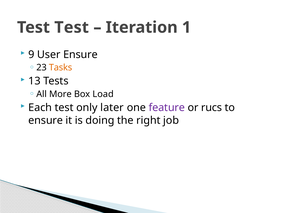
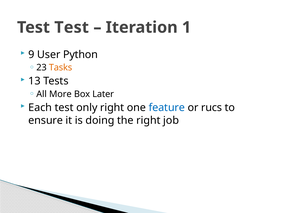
User Ensure: Ensure -> Python
Load: Load -> Later
only later: later -> right
feature colour: purple -> blue
